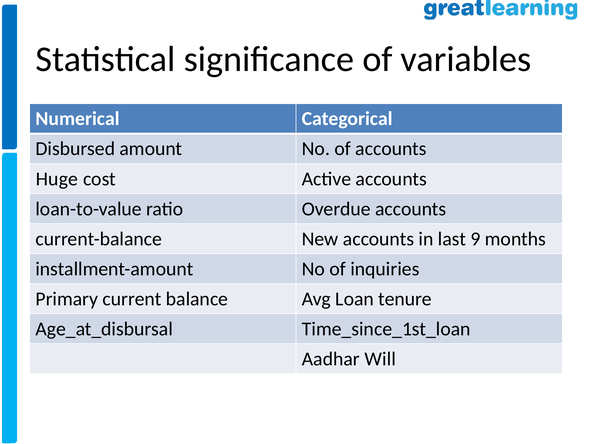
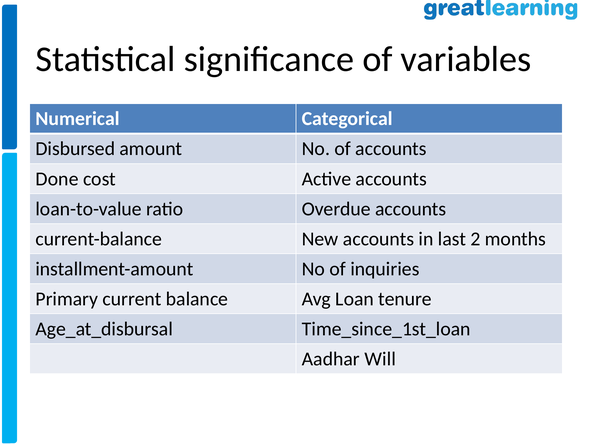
Huge: Huge -> Done
9: 9 -> 2
